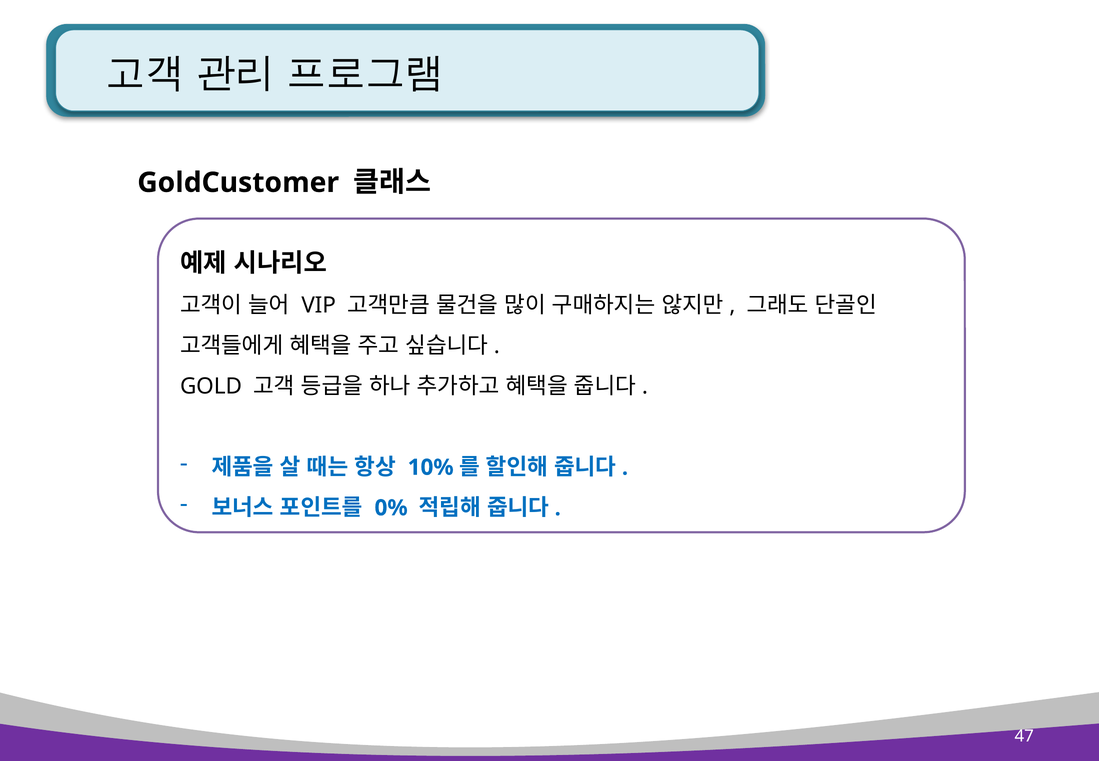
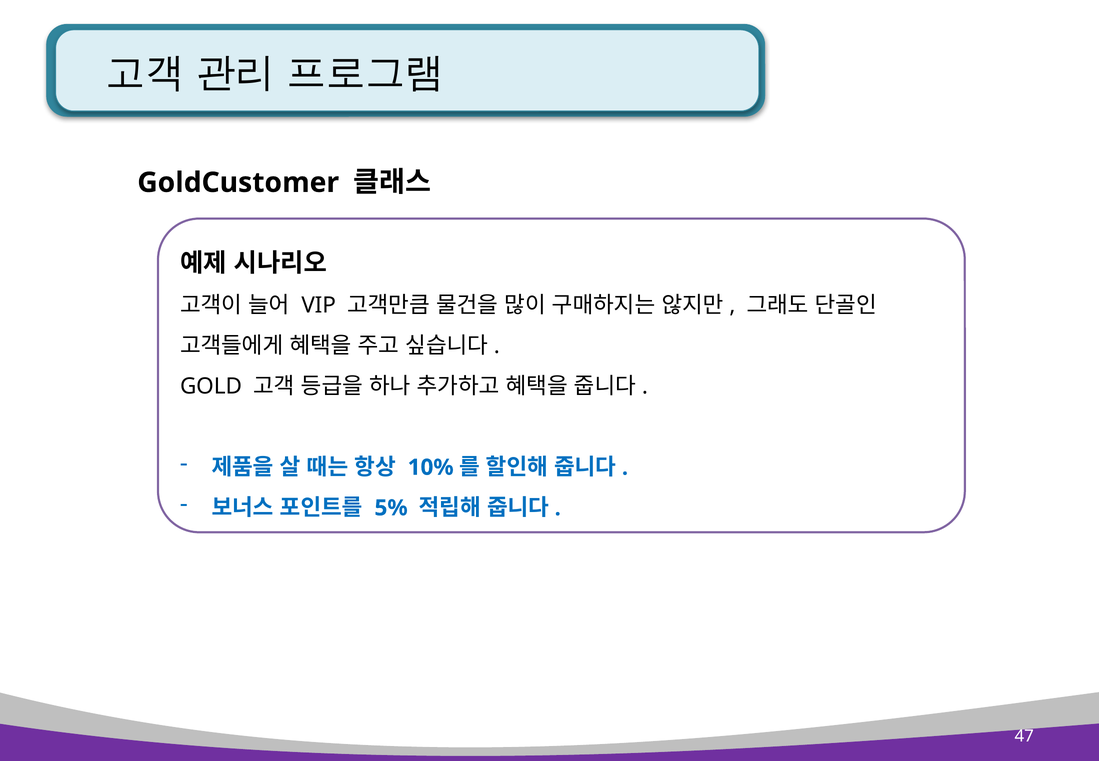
0%: 0% -> 5%
